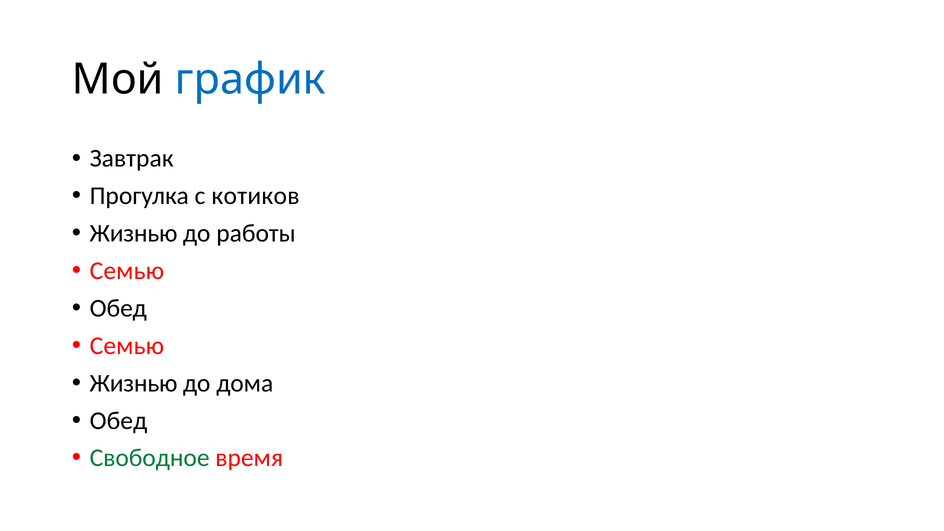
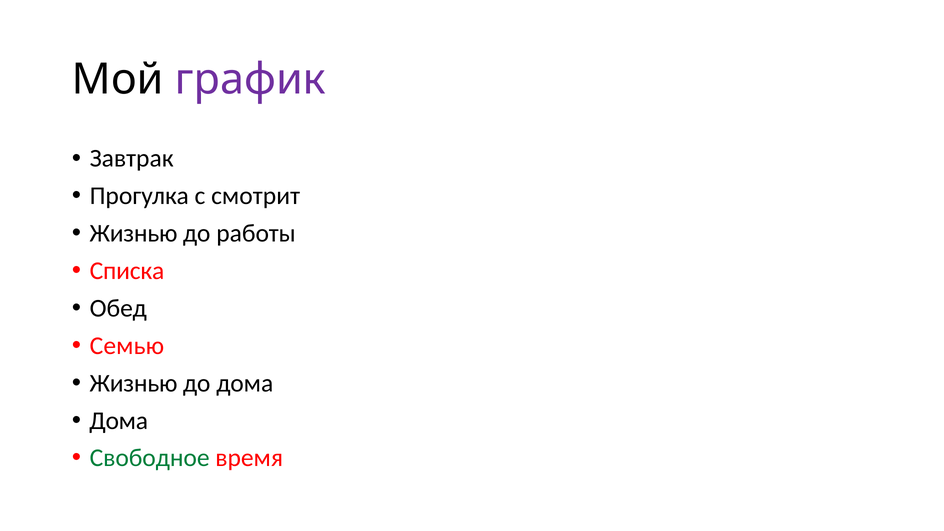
график colour: blue -> purple
котиков: котиков -> смотрит
Семью at (127, 271): Семью -> Списка
Обед at (119, 421): Обед -> Дома
